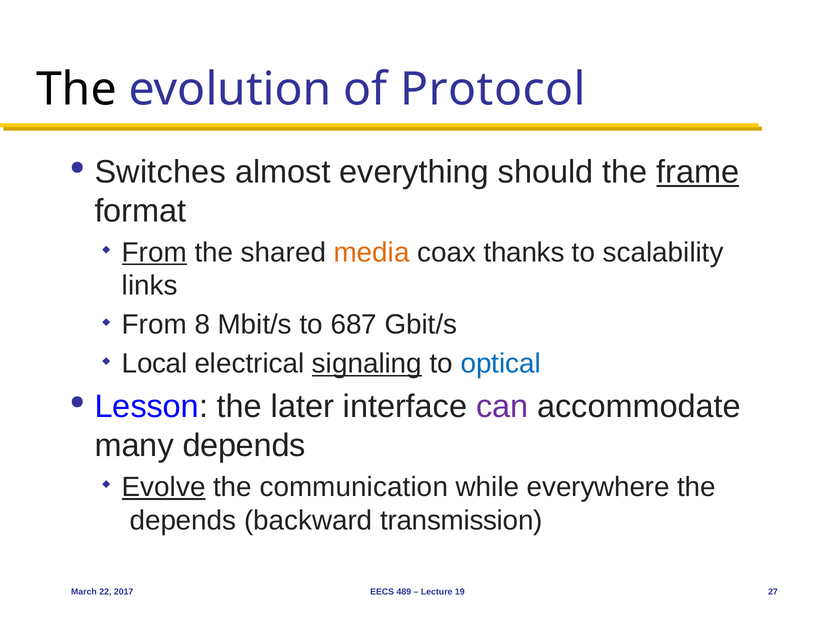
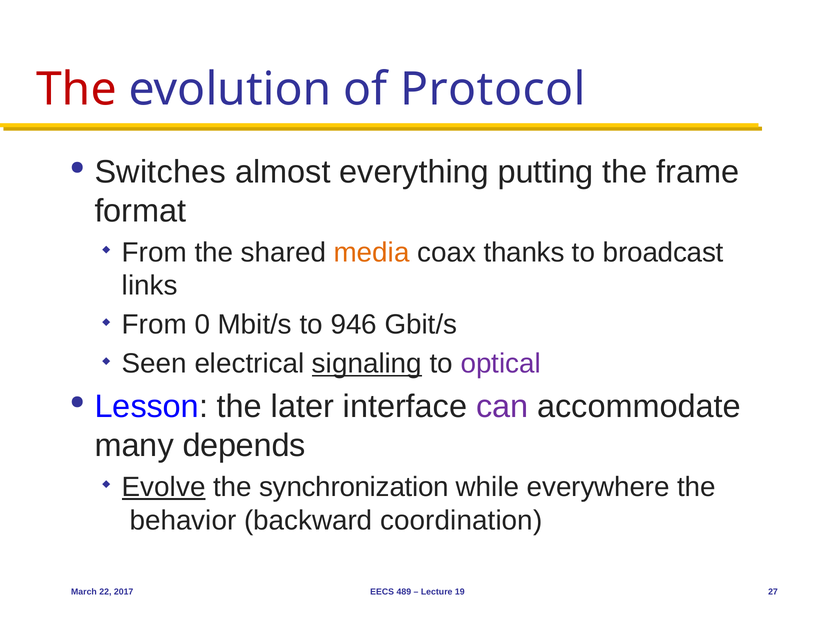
The at (77, 89) colour: black -> red
should: should -> putting
frame underline: present -> none
From at (154, 253) underline: present -> none
scalability: scalability -> broadcast
8: 8 -> 0
687: 687 -> 946
Local: Local -> Seen
optical colour: blue -> purple
communication: communication -> synchronization
depends at (183, 521): depends -> behavior
transmission: transmission -> coordination
